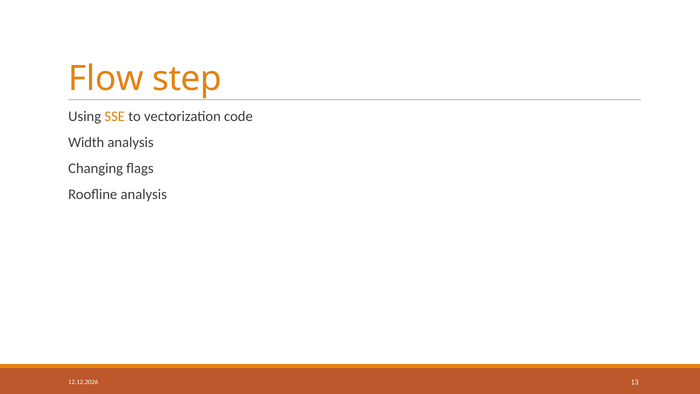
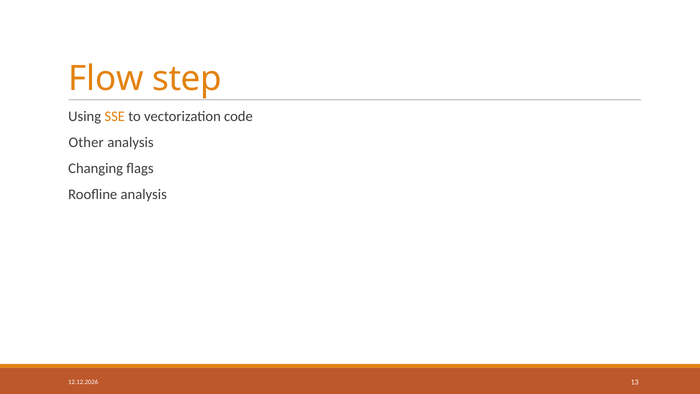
Width: Width -> Other
